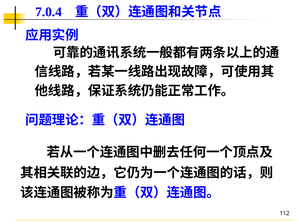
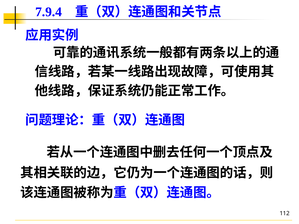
7.0.4: 7.0.4 -> 7.9.4
